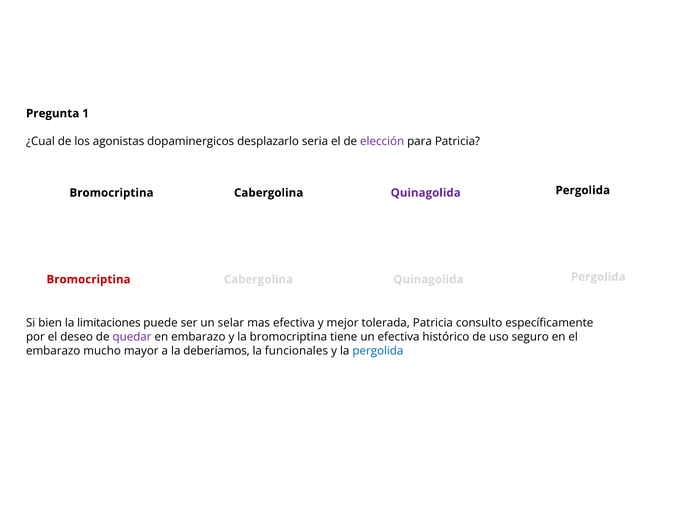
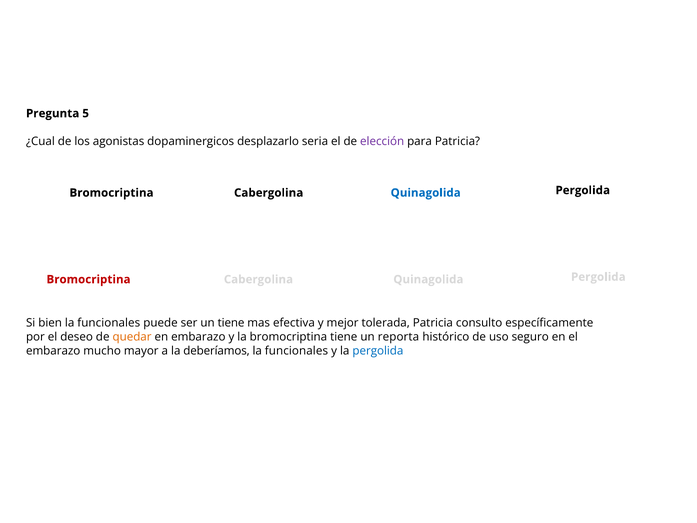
1: 1 -> 5
Quinagolida at (426, 193) colour: purple -> blue
bien la limitaciones: limitaciones -> funcionales
un selar: selar -> tiene
quedar colour: purple -> orange
un efectiva: efectiva -> reporta
